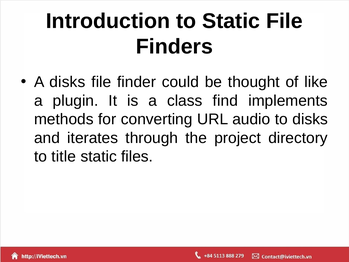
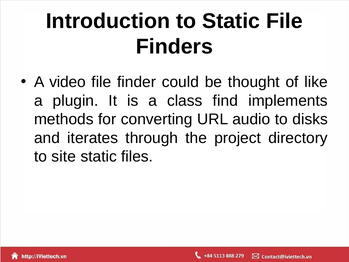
A disks: disks -> video
title: title -> site
